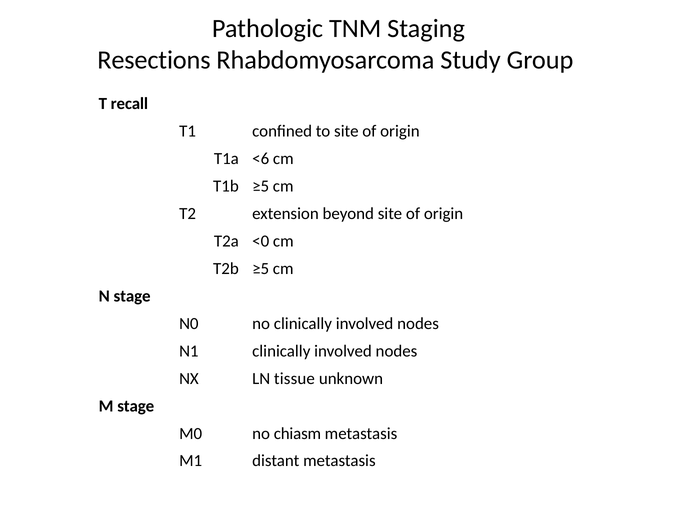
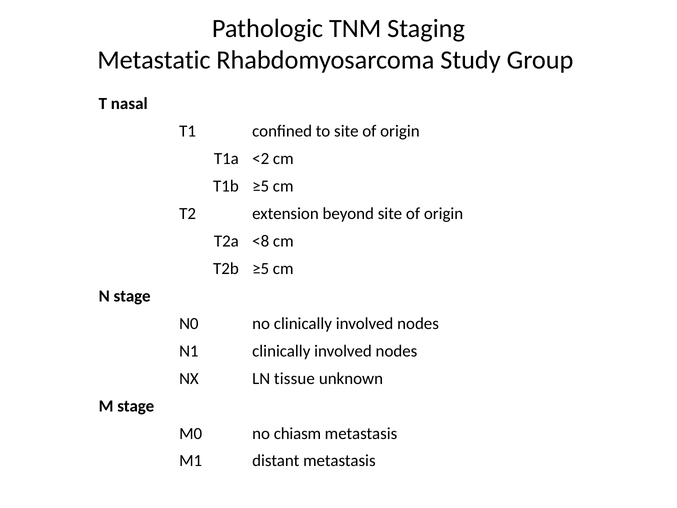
Resections: Resections -> Metastatic
recall: recall -> nasal
<6: <6 -> <2
<0: <0 -> <8
